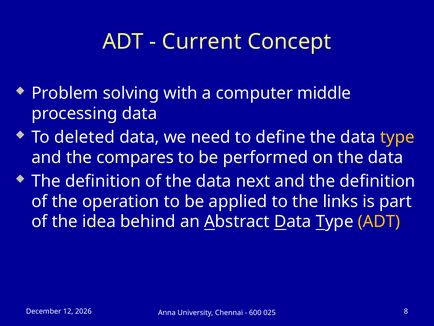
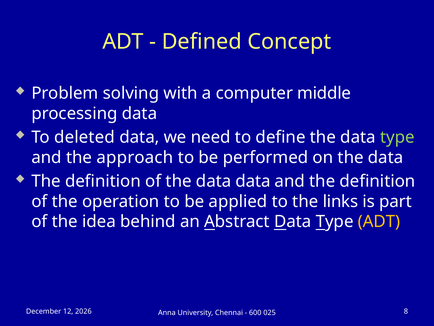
Current: Current -> Defined
type at (397, 137) colour: yellow -> light green
compares: compares -> approach
data next: next -> data
